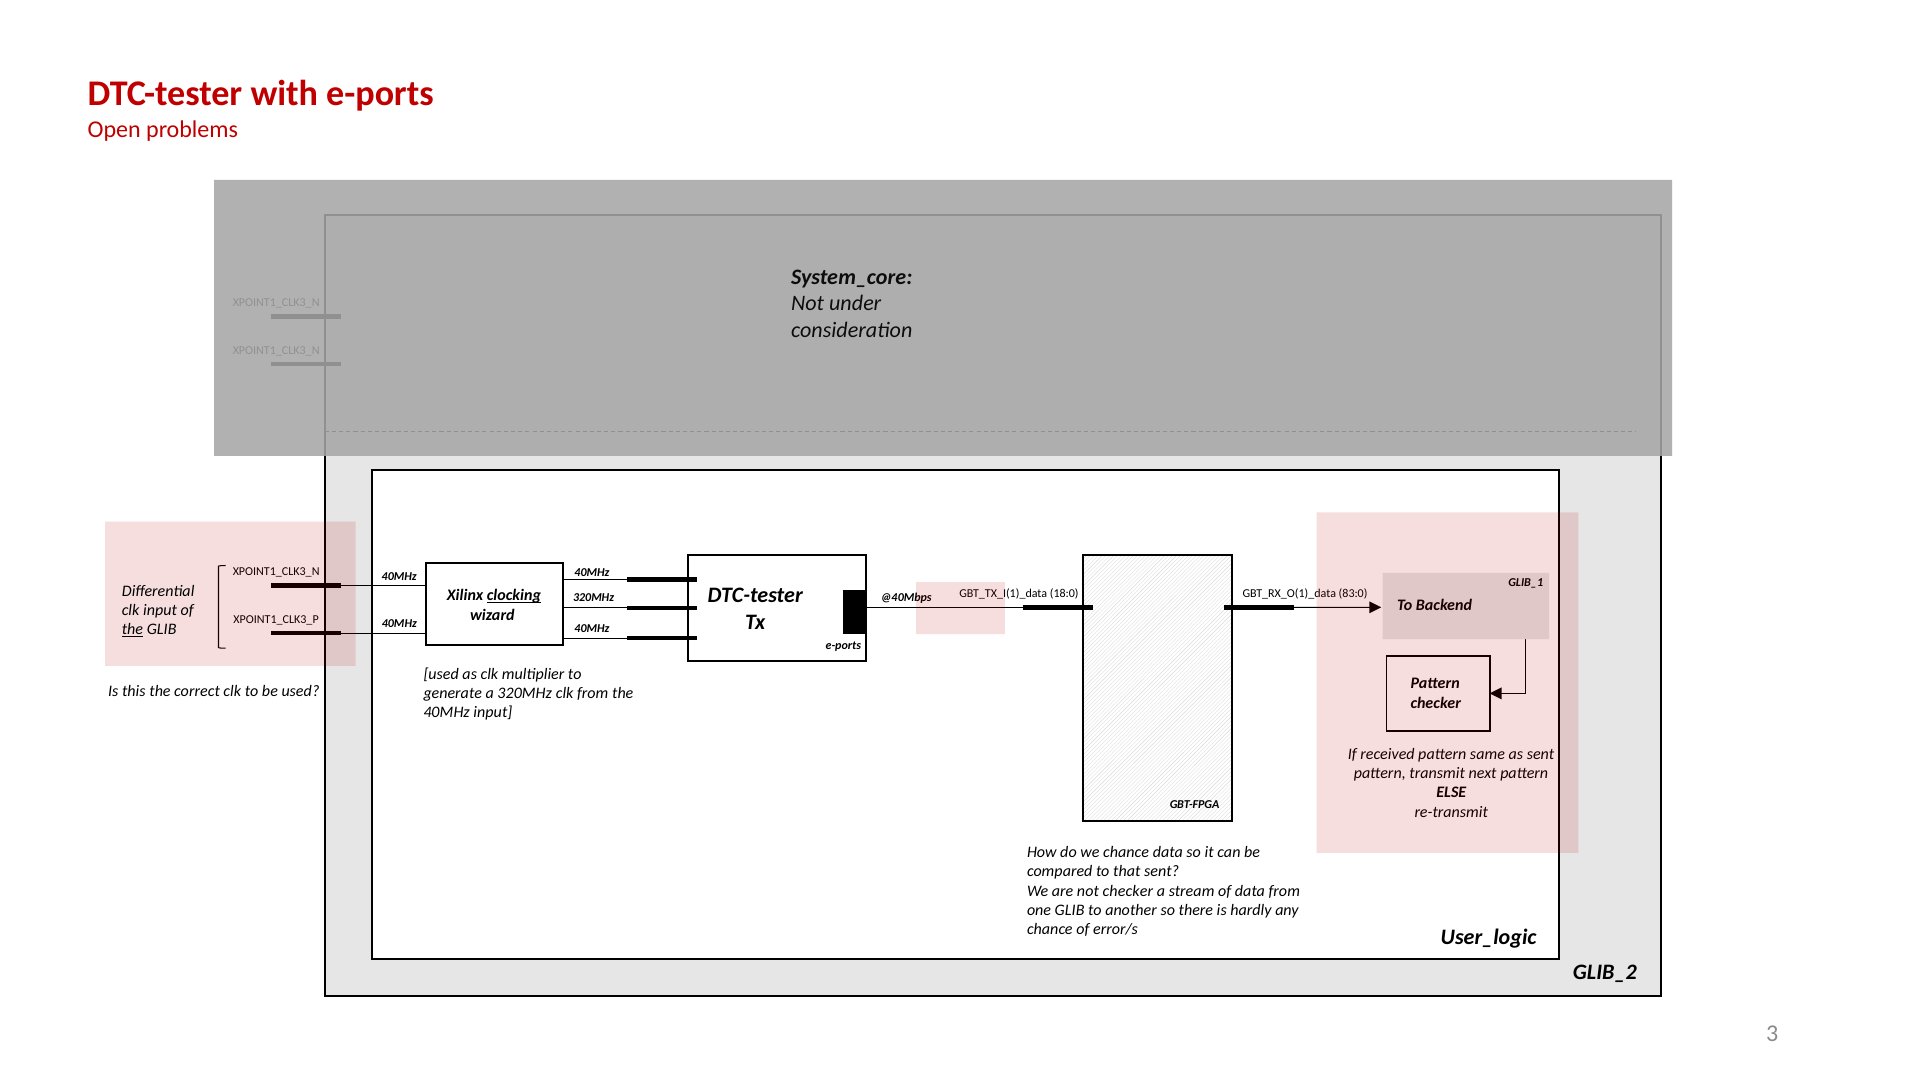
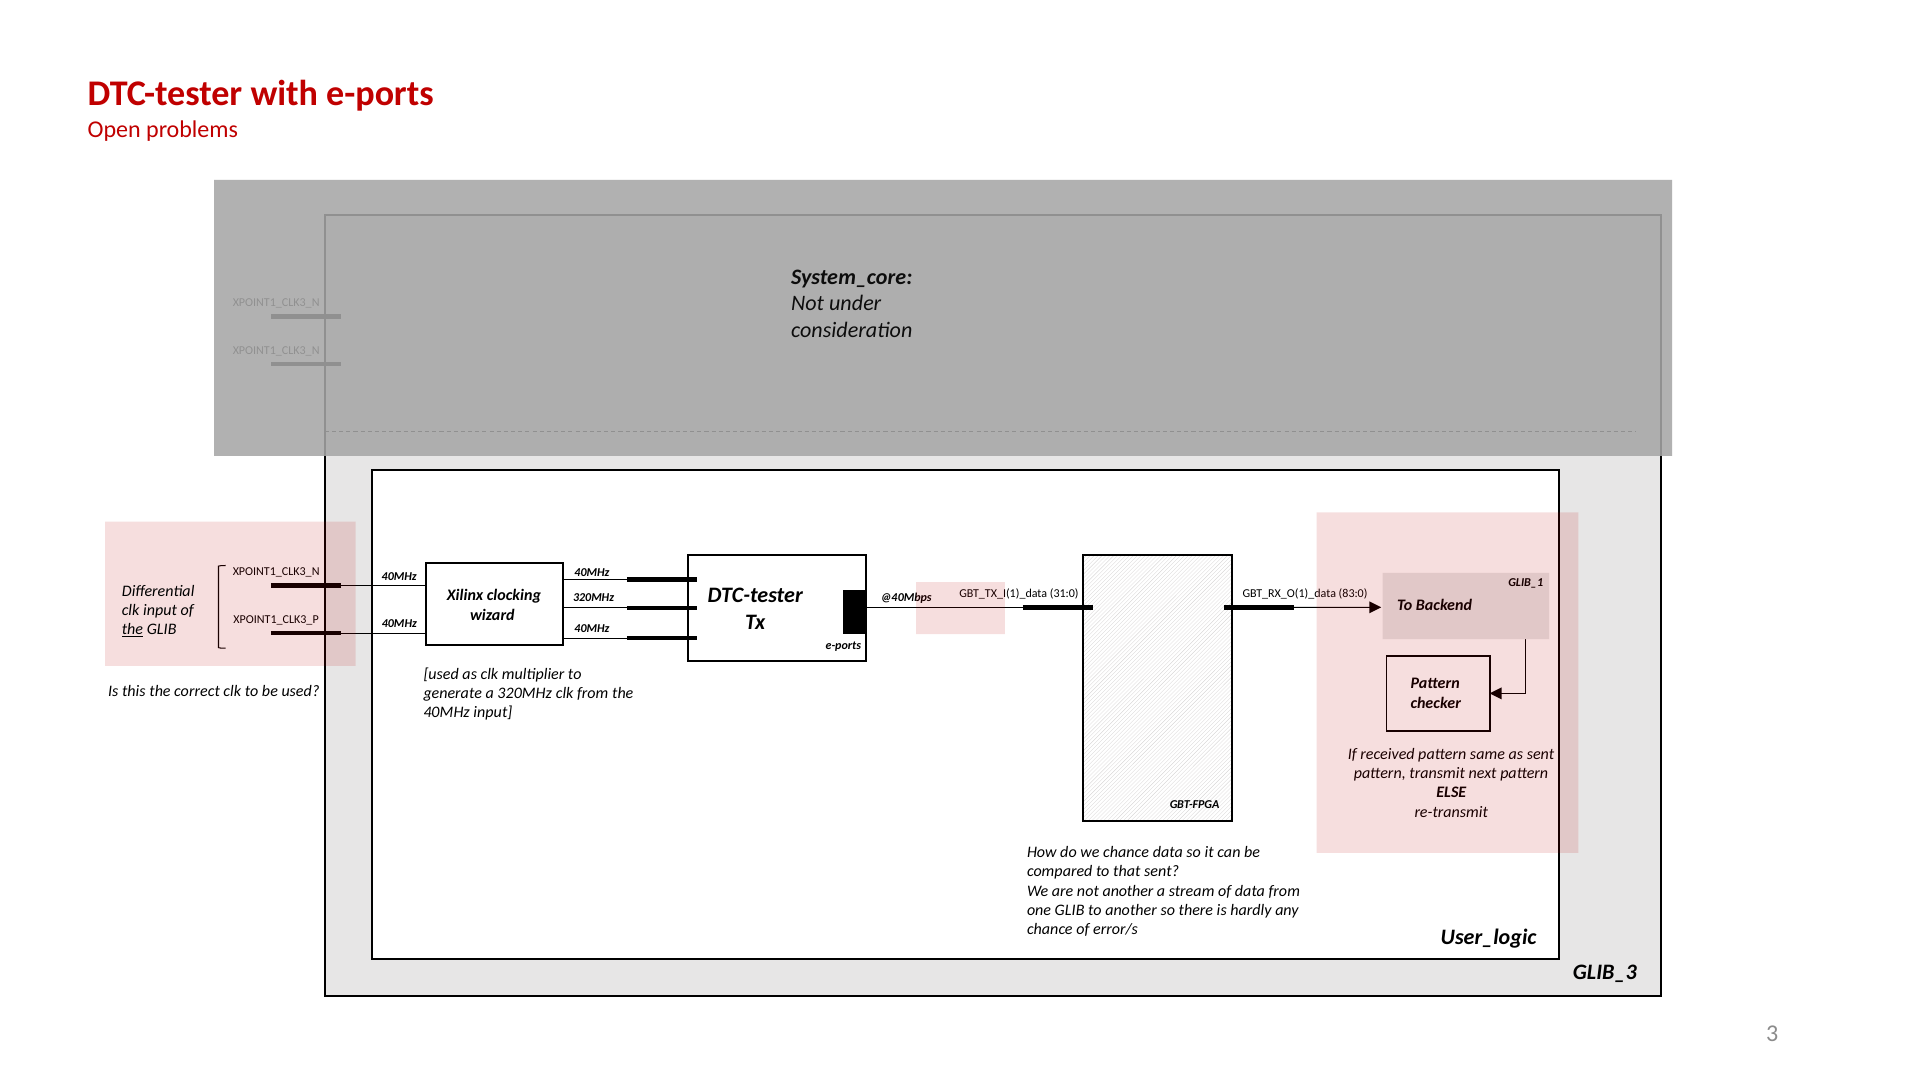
18:0: 18:0 -> 31:0
clocking underline: present -> none
not checker: checker -> another
GLIB_2: GLIB_2 -> GLIB_3
